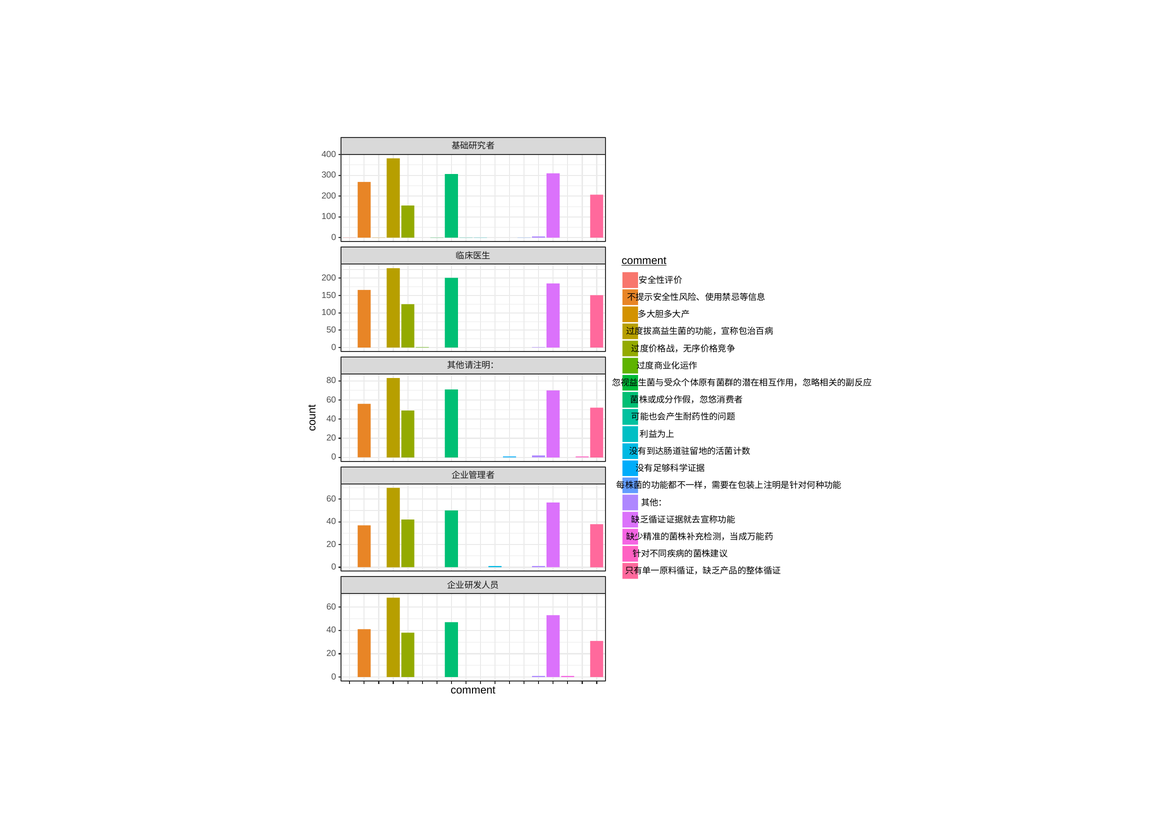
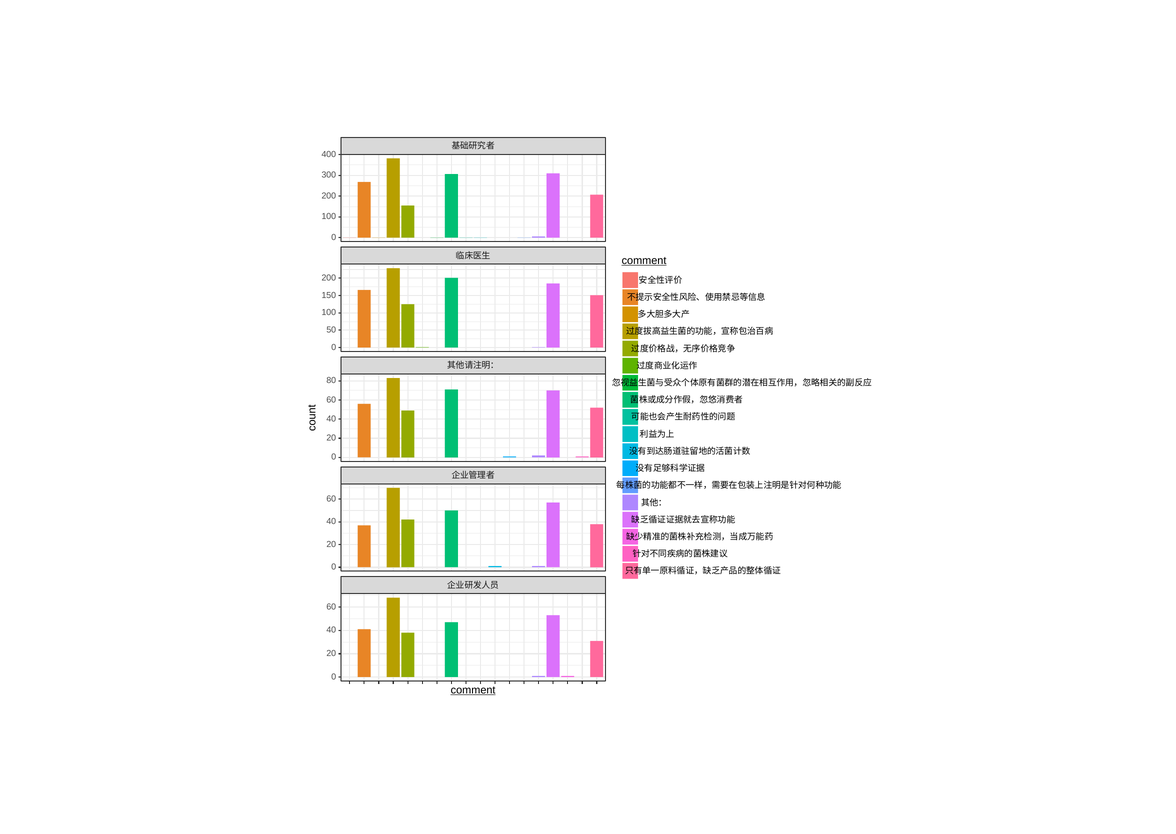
comment at (473, 690) underline: none -> present
